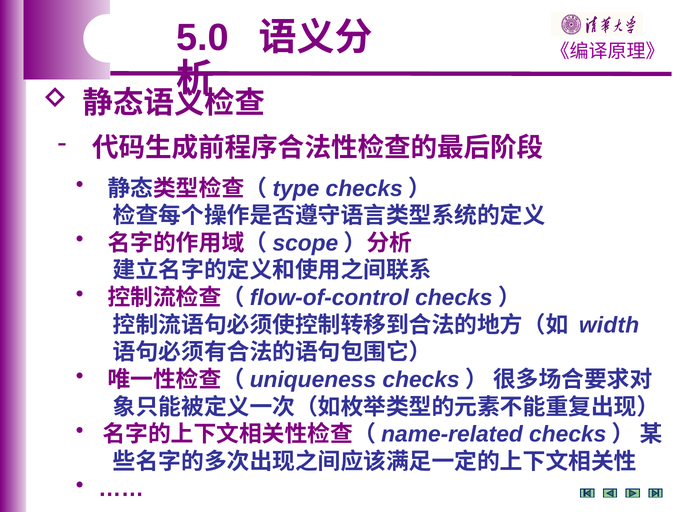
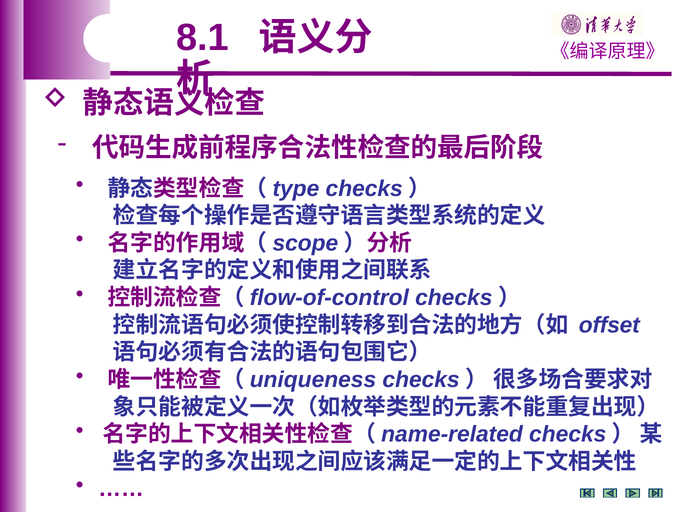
5.0: 5.0 -> 8.1
width: width -> offset
